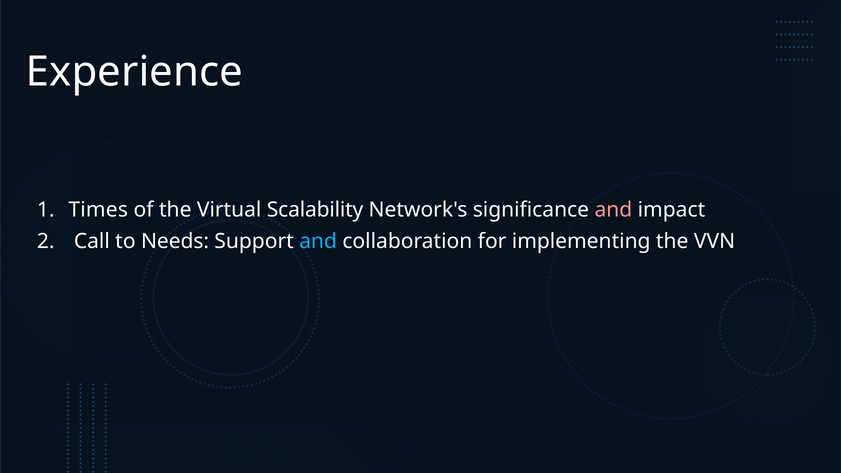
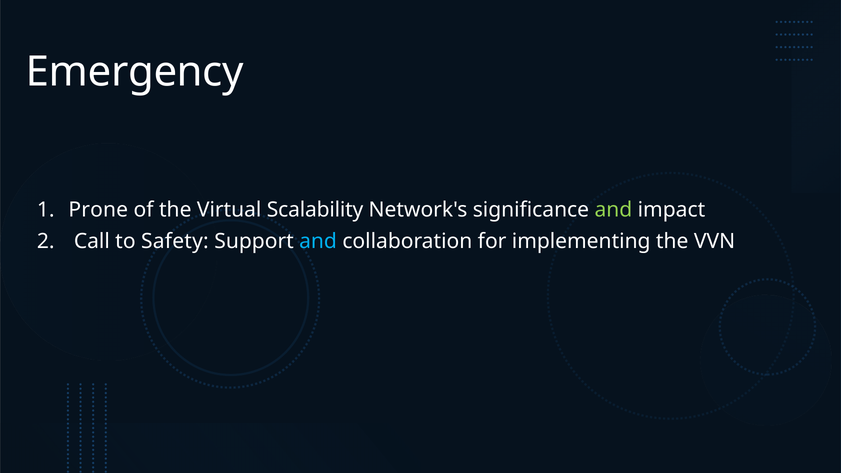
Experience: Experience -> Emergency
Times: Times -> Prone
and at (613, 210) colour: pink -> light green
Needs: Needs -> Safety
